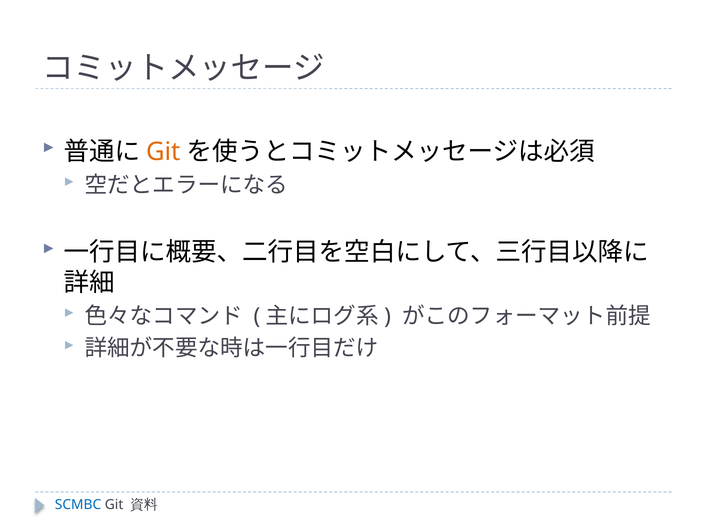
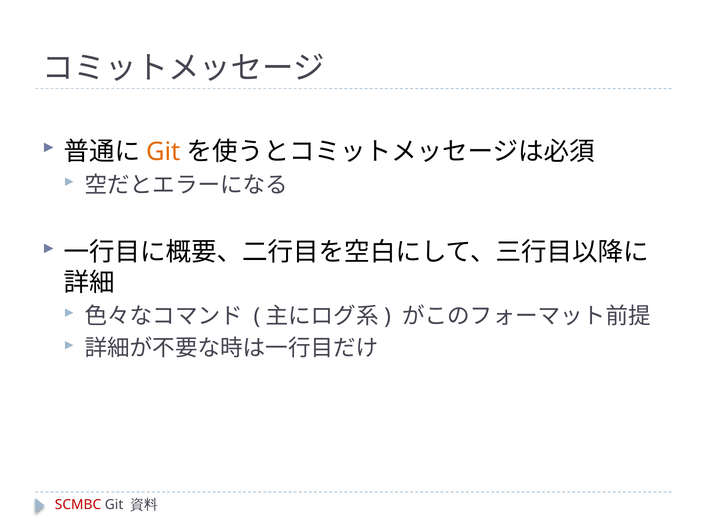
SCMBC colour: blue -> red
